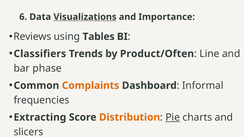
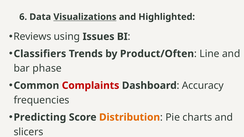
Importance: Importance -> Highlighted
Tables: Tables -> Issues
Complaints colour: orange -> red
Informal: Informal -> Accuracy
Extracting: Extracting -> Predicting
Pie underline: present -> none
